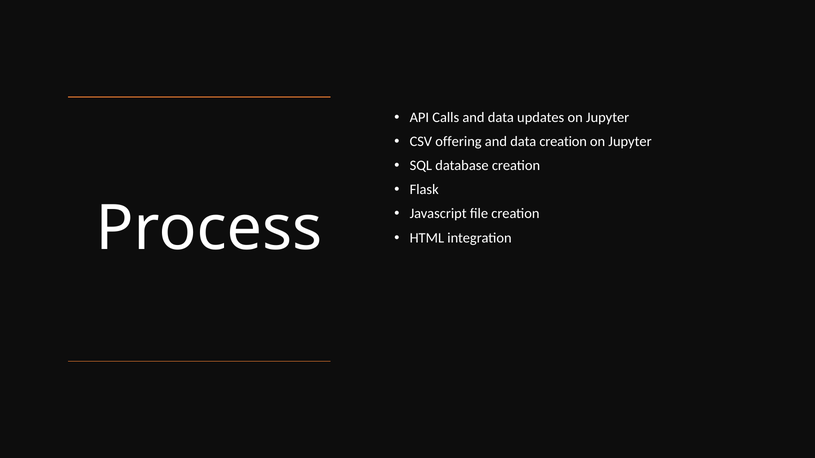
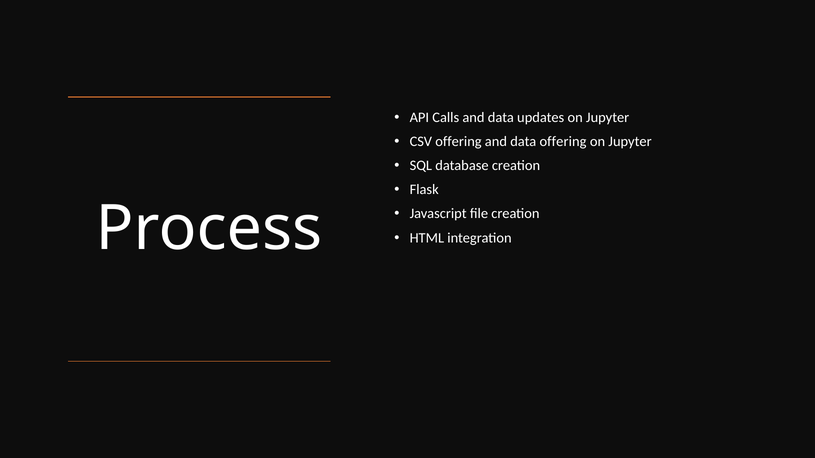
data creation: creation -> offering
